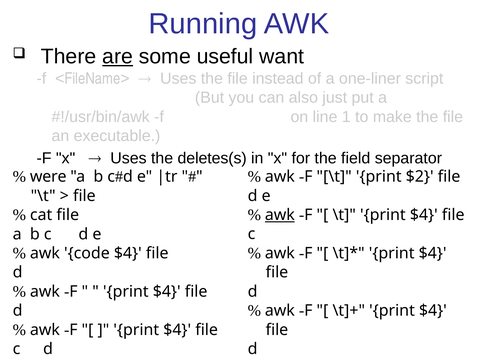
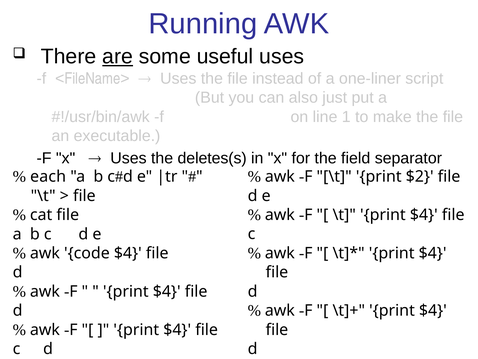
useful want: want -> uses
were: were -> each
awk at (280, 215) underline: present -> none
